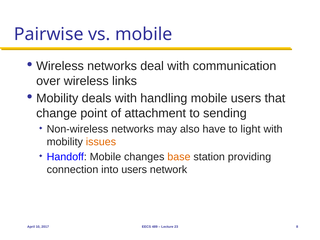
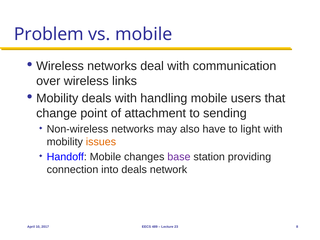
Pairwise: Pairwise -> Problem
base colour: orange -> purple
into users: users -> deals
